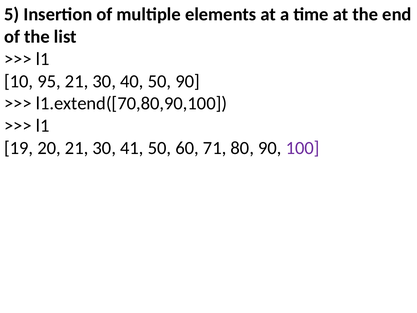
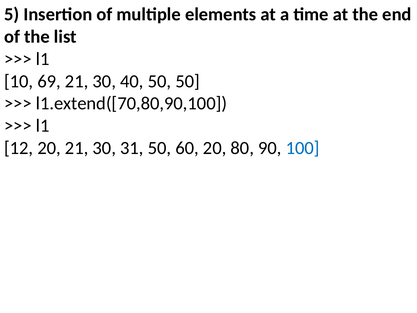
95: 95 -> 69
50 90: 90 -> 50
19: 19 -> 12
41: 41 -> 31
60 71: 71 -> 20
100 colour: purple -> blue
